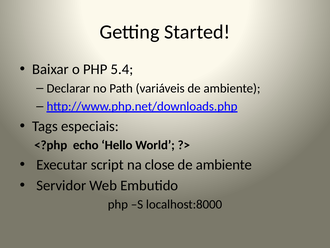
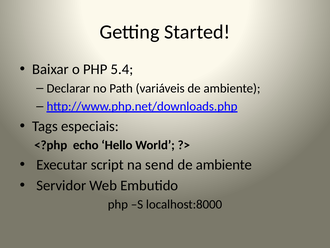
close: close -> send
